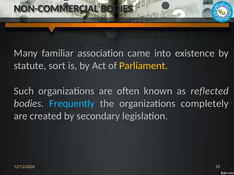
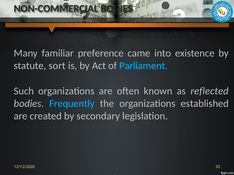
association: association -> preference
Parliament colour: yellow -> light blue
completely: completely -> established
